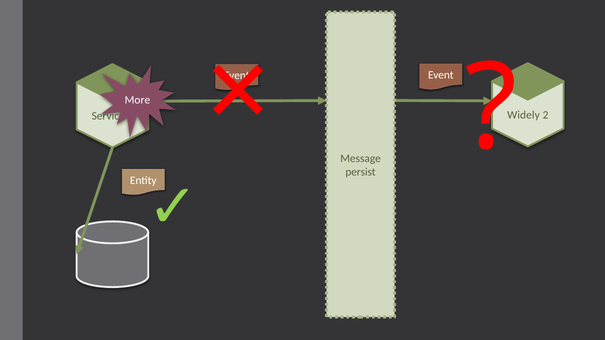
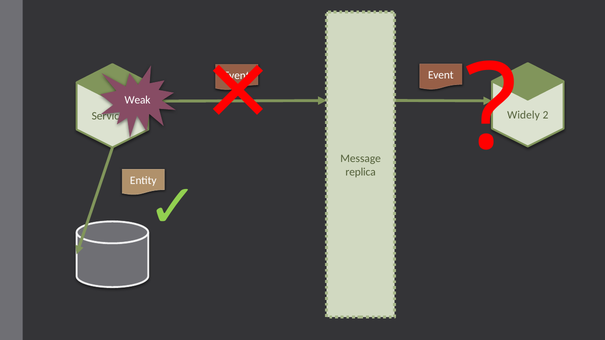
More: More -> Weak
persist: persist -> replica
